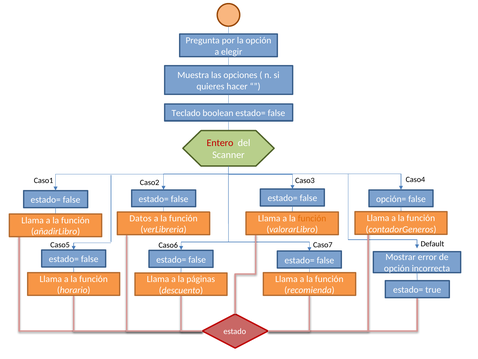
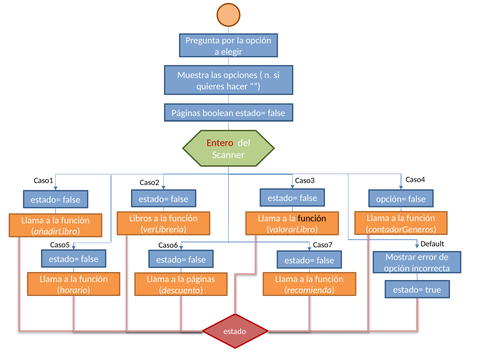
Teclado at (186, 113): Teclado -> Páginas
Datos: Datos -> Libros
función at (312, 218) colour: orange -> black
